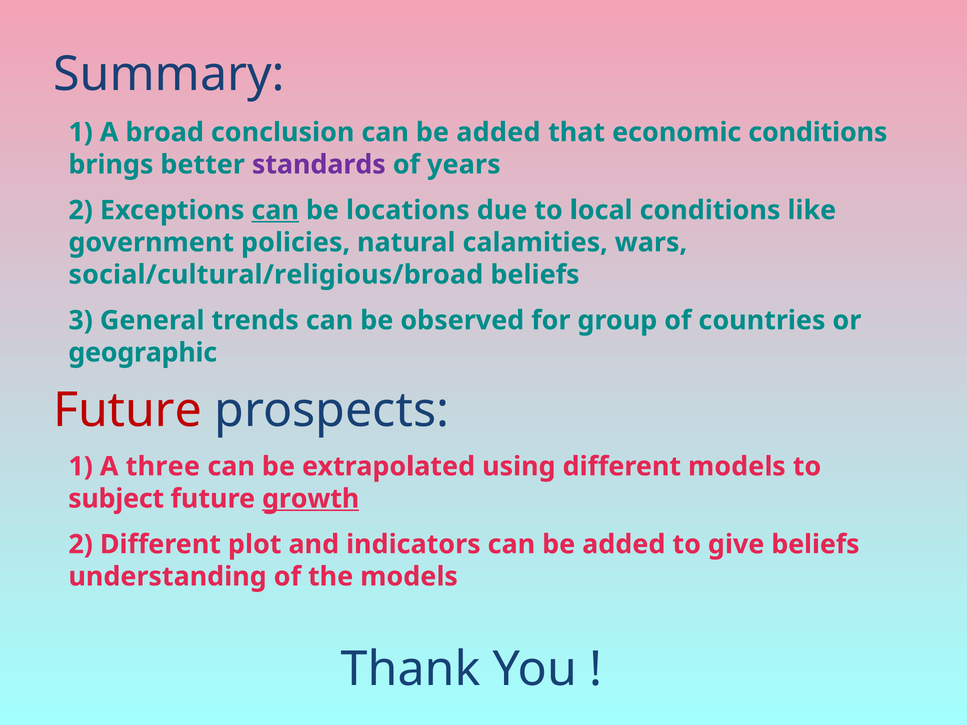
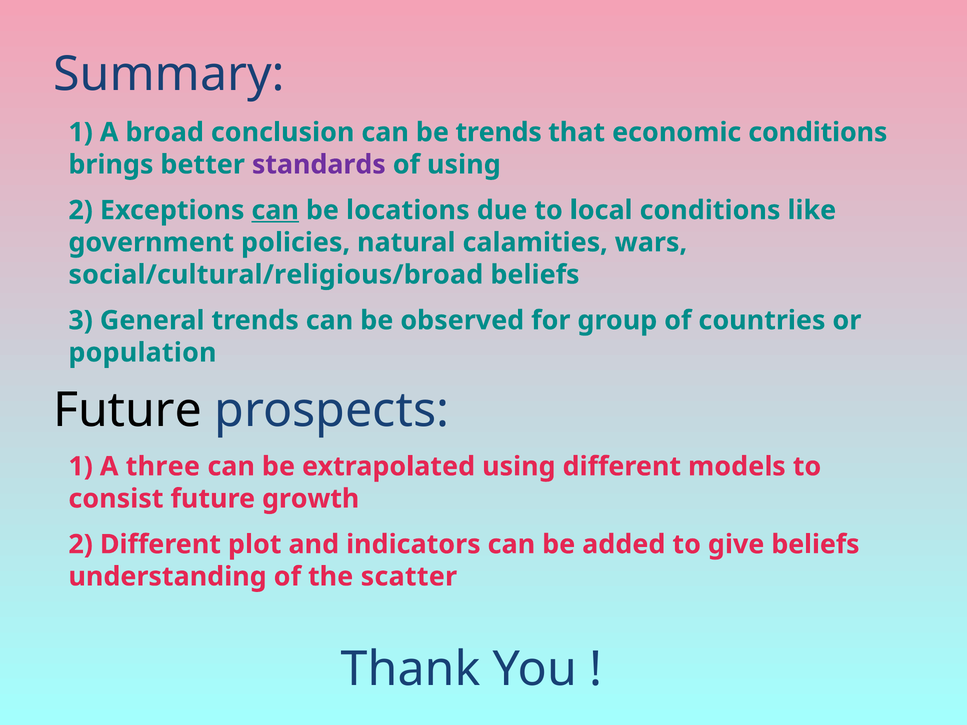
conclusion can be added: added -> trends
of years: years -> using
geographic: geographic -> population
Future at (128, 410) colour: red -> black
subject: subject -> consist
growth underline: present -> none
the models: models -> scatter
